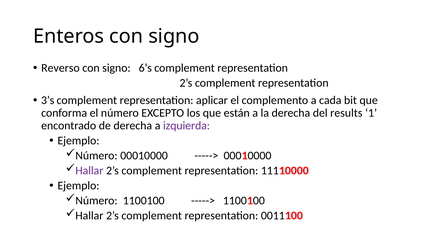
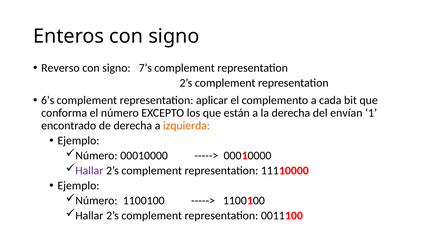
6’s: 6’s -> 7’s
3’s: 3’s -> 6’s
results: results -> envían
izquierda colour: purple -> orange
